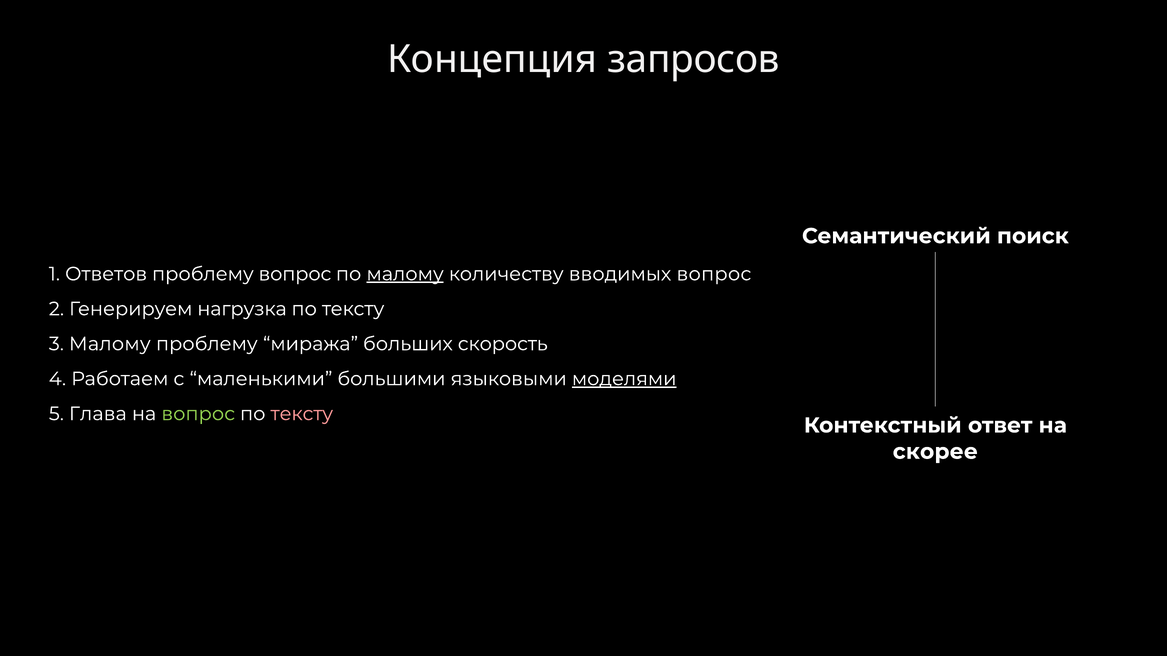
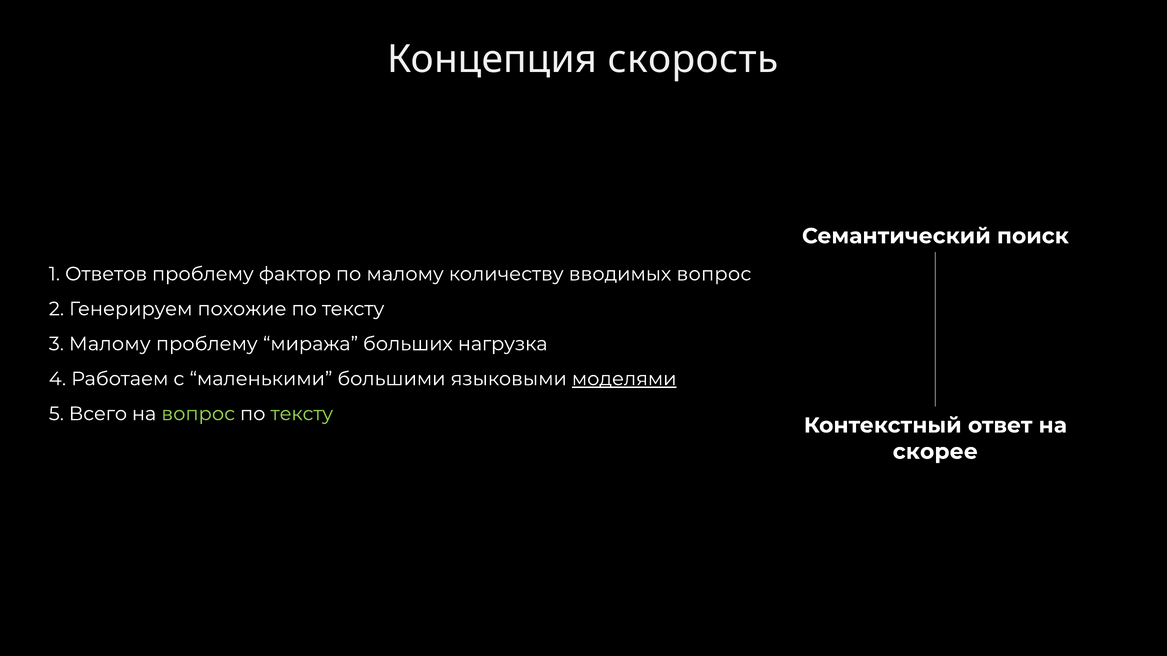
запросов: запросов -> скорость
проблему вопрос: вопрос -> фактор
малому at (405, 274) underline: present -> none
нагрузка: нагрузка -> похожие
скорость: скорость -> нагрузка
Глава: Глава -> Всего
тексту at (302, 414) colour: pink -> light green
